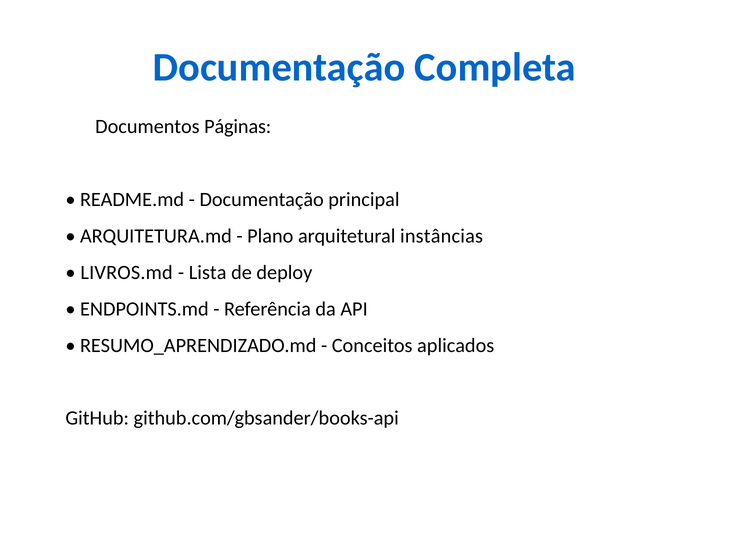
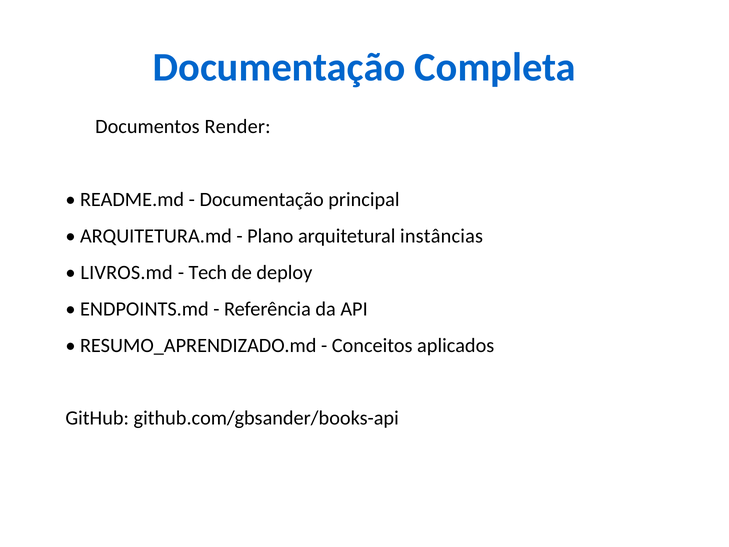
Páginas: Páginas -> Render
Lista: Lista -> Tech
